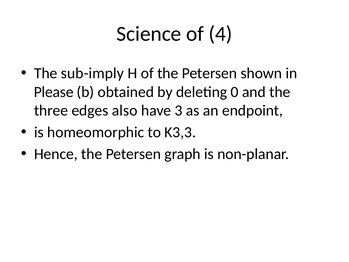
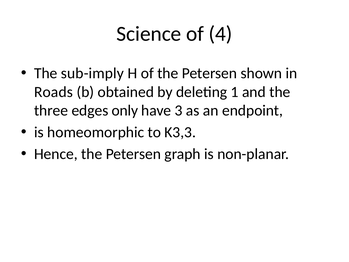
Please: Please -> Roads
0: 0 -> 1
also: also -> only
